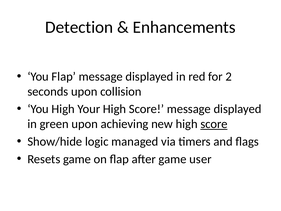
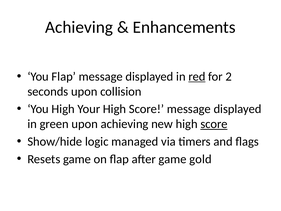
Detection at (79, 27): Detection -> Achieving
red underline: none -> present
user: user -> gold
